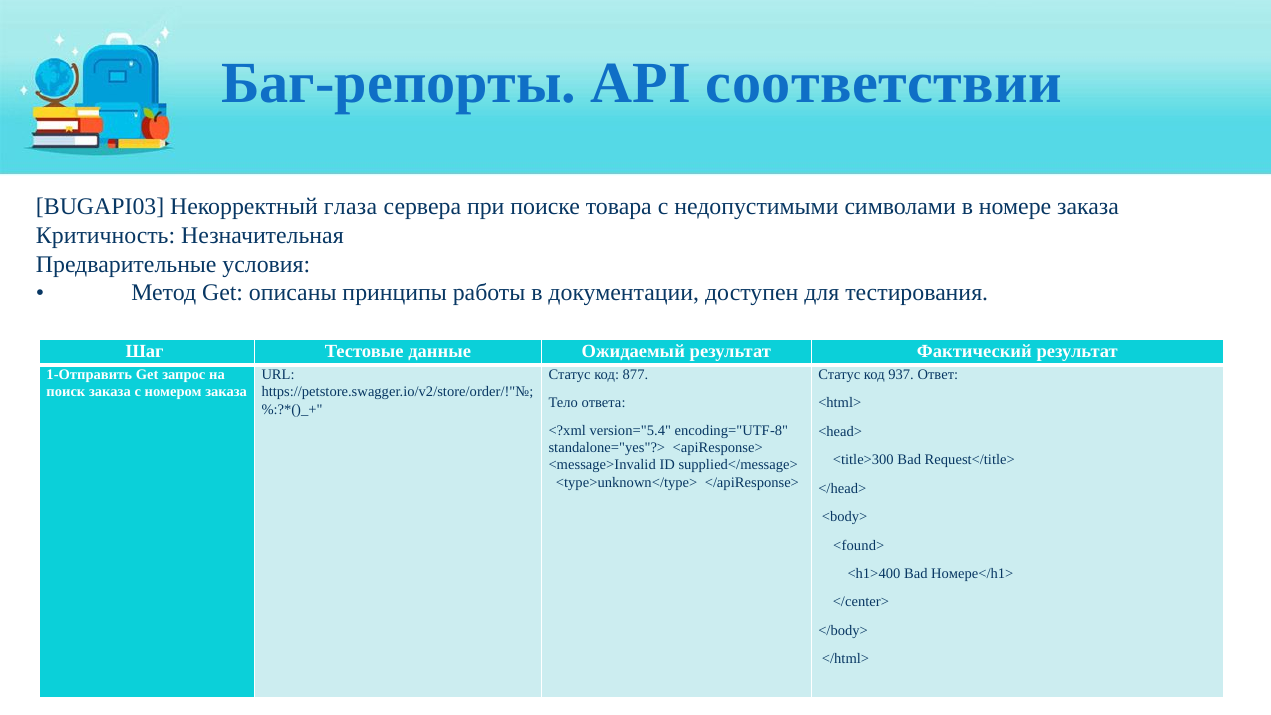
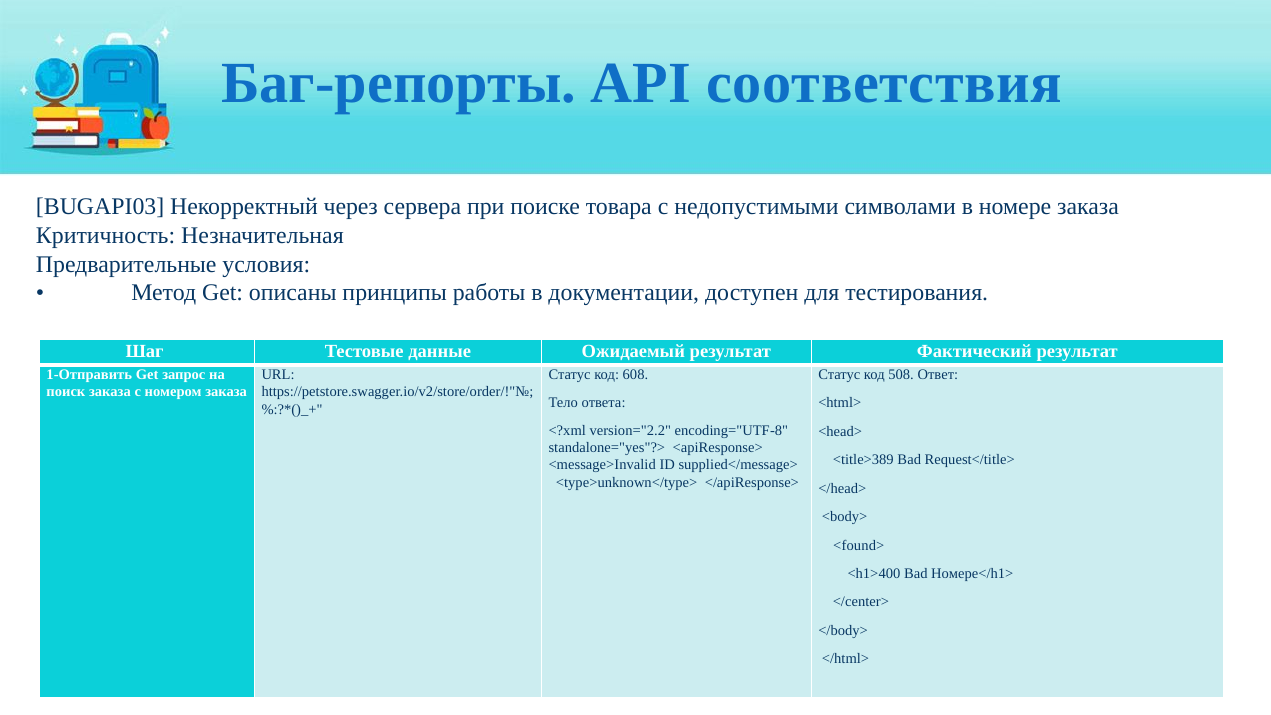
соответствии: соответствии -> соответствия
глаза: глаза -> через
877: 877 -> 608
937: 937 -> 508
version="5.4: version="5.4 -> version="2.2
<title>300: <title>300 -> <title>389
